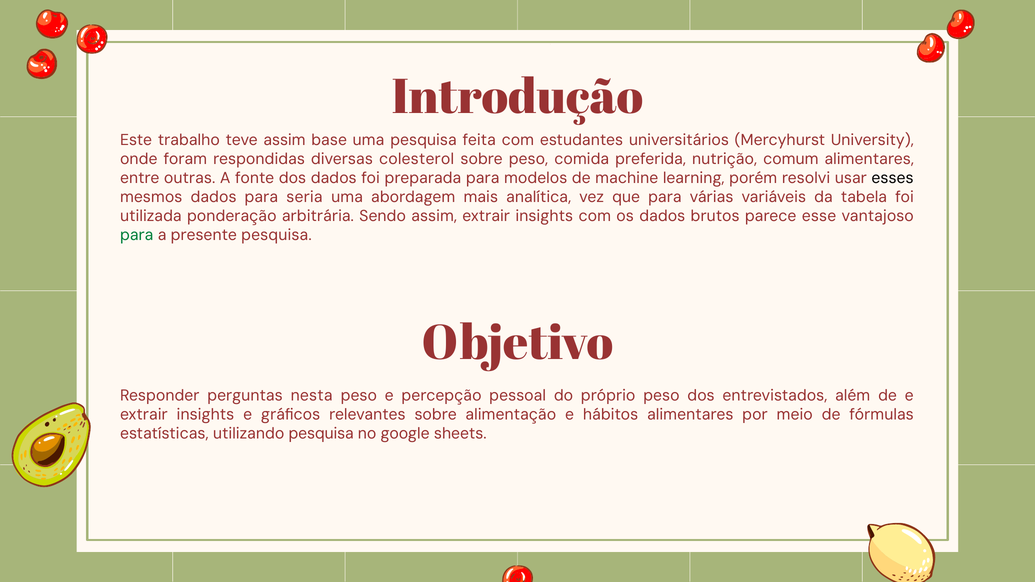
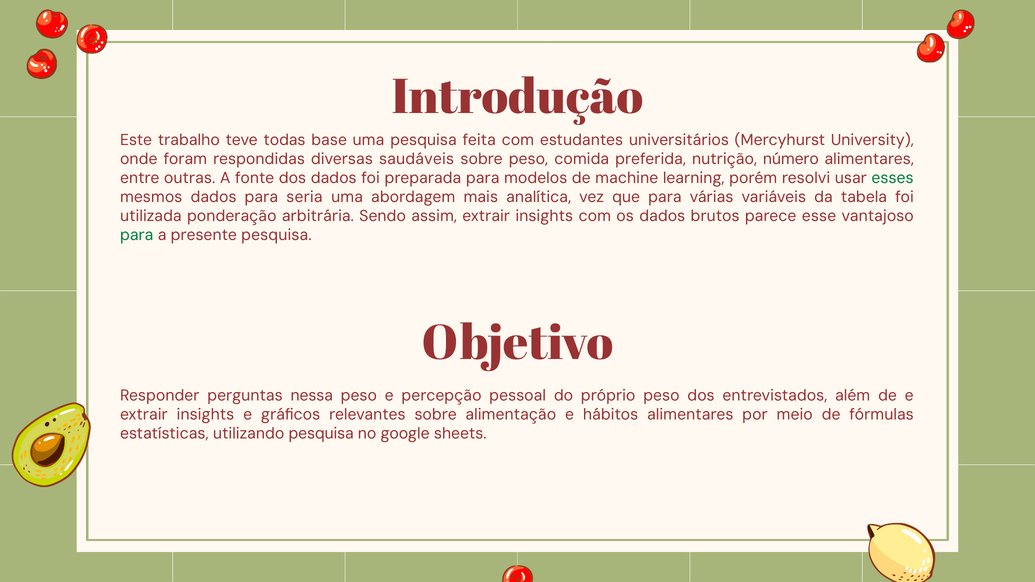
teve assim: assim -> todas
colesterol: colesterol -> saudáveis
comum: comum -> número
esses colour: black -> green
nesta: nesta -> nessa
